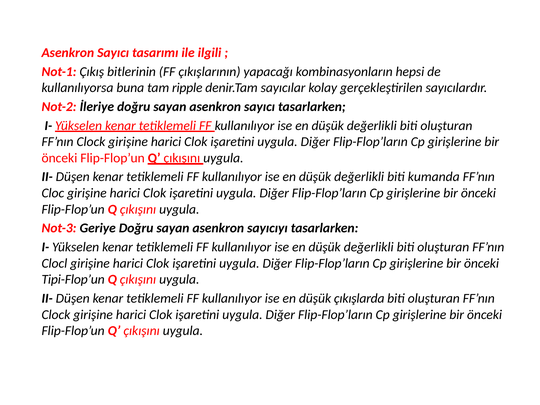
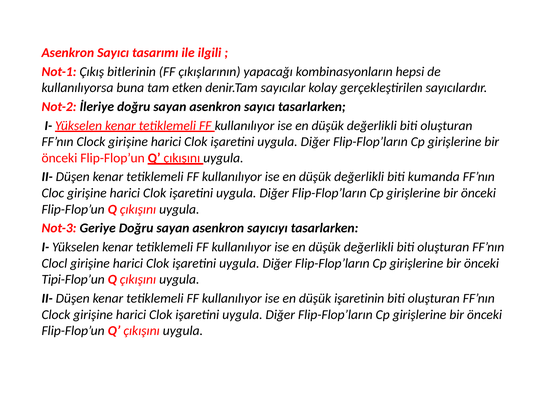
ripple: ripple -> etken
çıkışlarda: çıkışlarda -> işaretinin
